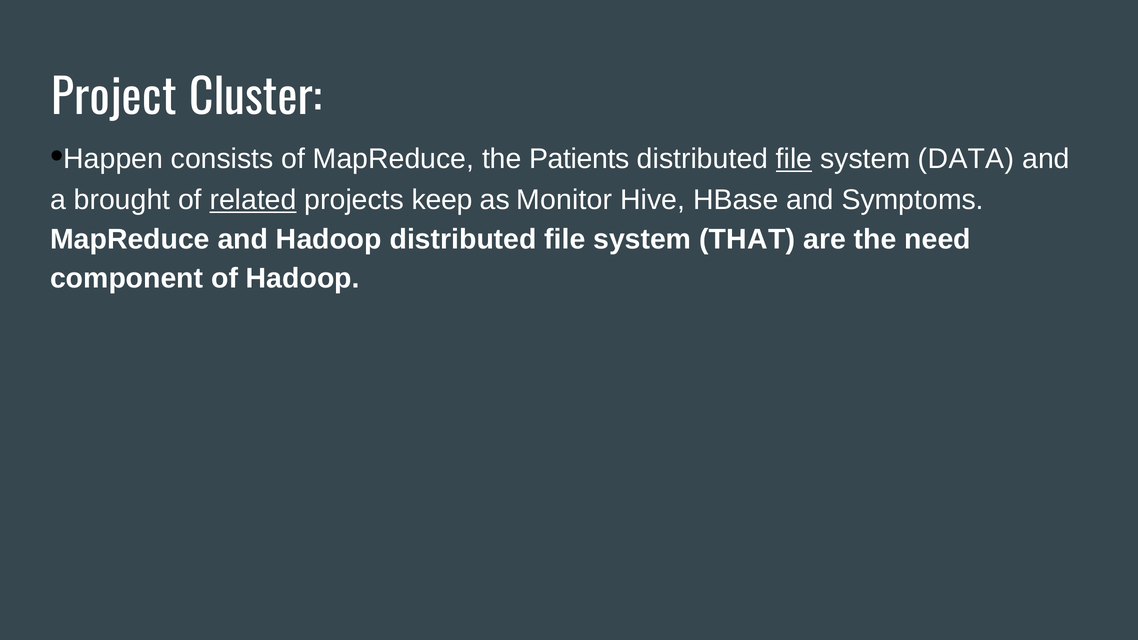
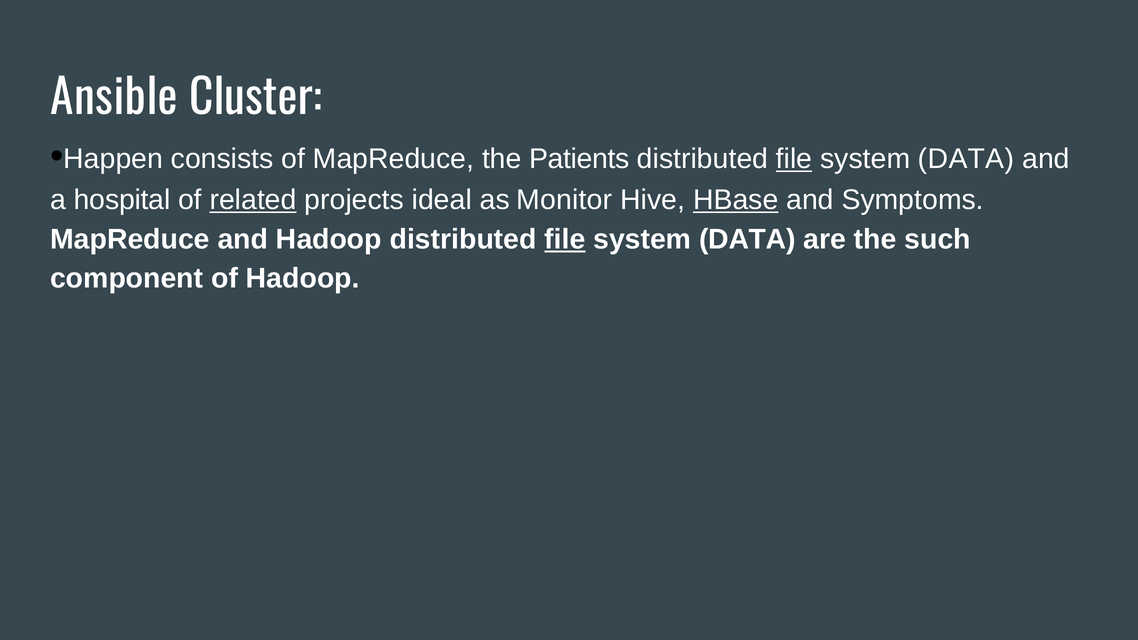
Project: Project -> Ansible
brought: brought -> hospital
keep: keep -> ideal
HBase underline: none -> present
file at (565, 239) underline: none -> present
THAT at (747, 239): THAT -> DATA
need: need -> such
